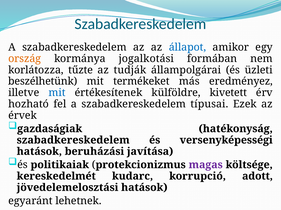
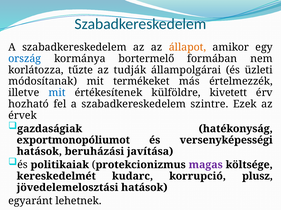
állapot colour: blue -> orange
ország colour: orange -> blue
jogalkotási: jogalkotási -> bortermelő
beszélhetünk: beszélhetünk -> módosítanak
eredményez: eredményez -> értelmezzék
típusai: típusai -> szintre
szabadkereskedelem at (73, 141): szabadkereskedelem -> exportmonopóliumot
adott: adott -> plusz
